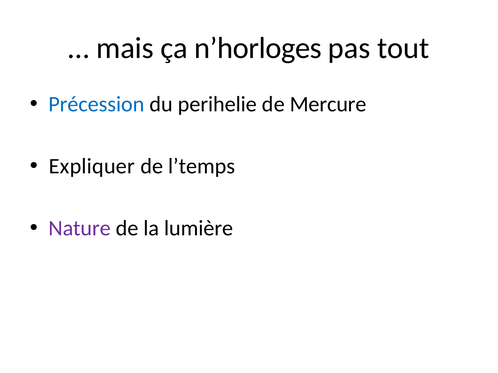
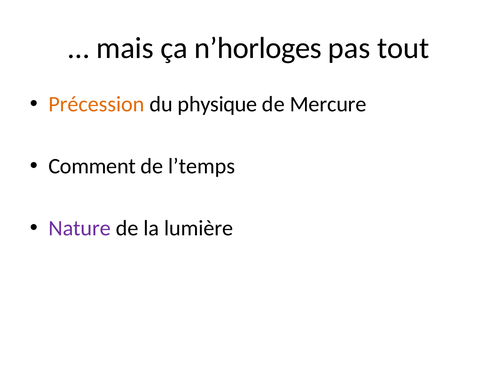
Précession colour: blue -> orange
perihelie: perihelie -> physique
Expliquer: Expliquer -> Comment
